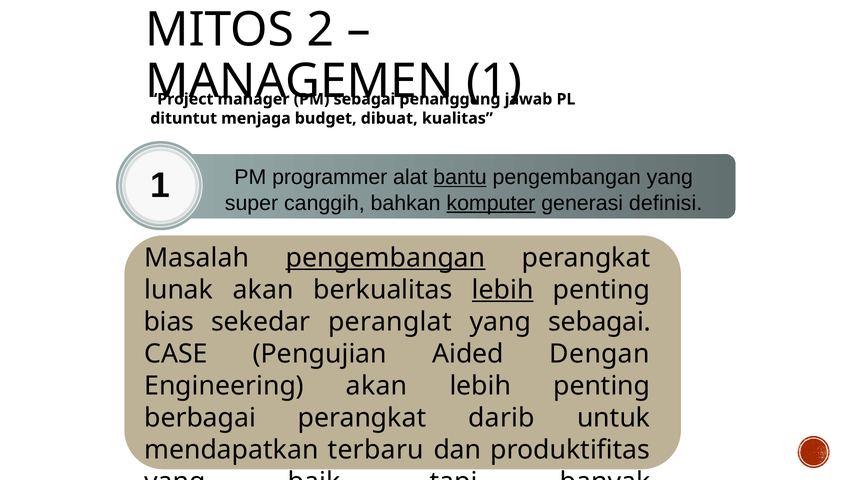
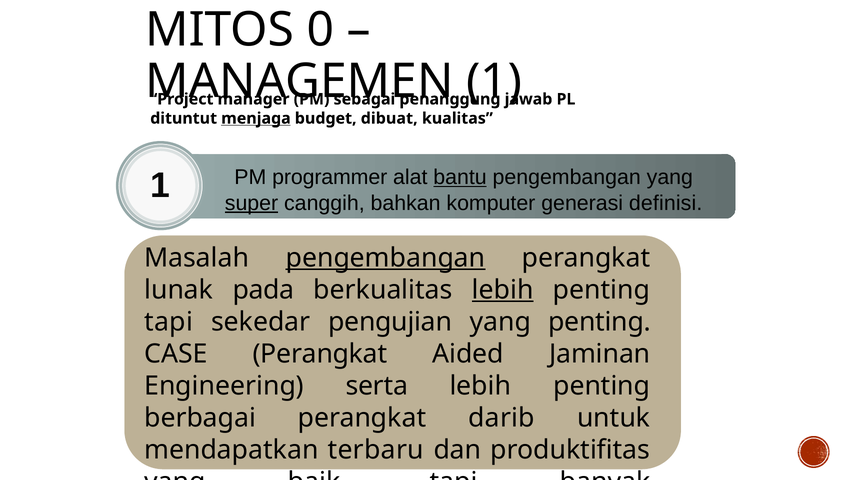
2: 2 -> 0
menjaga underline: none -> present
super underline: none -> present
komputer underline: present -> none
lunak akan: akan -> pada
bias at (169, 322): bias -> tapi
peranglat: peranglat -> pengujian
yang sebagai: sebagai -> penting
CASE Pengujian: Pengujian -> Perangkat
Dengan: Dengan -> Jaminan
Engineering akan: akan -> serta
